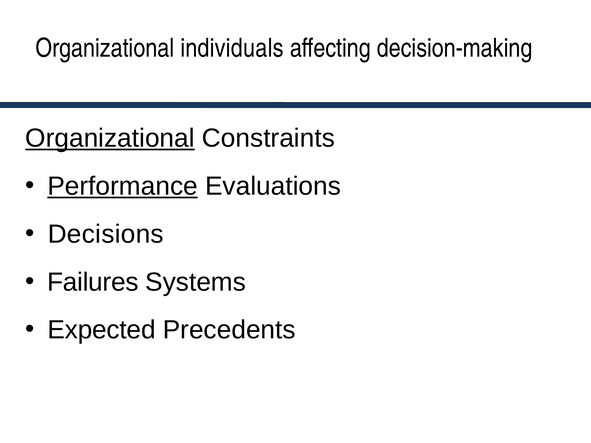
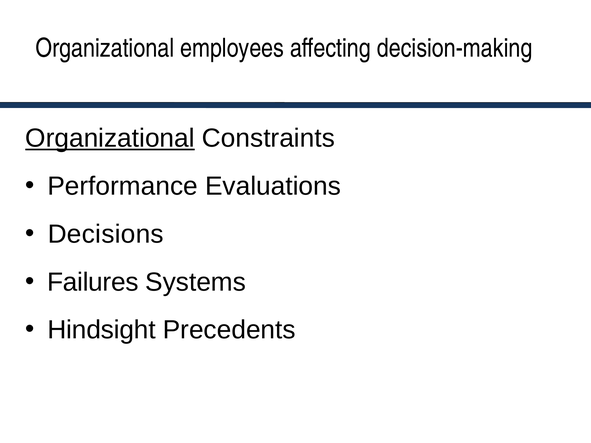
individuals: individuals -> employees
Performance underline: present -> none
Expected: Expected -> Hindsight
